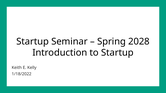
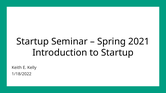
2028: 2028 -> 2021
